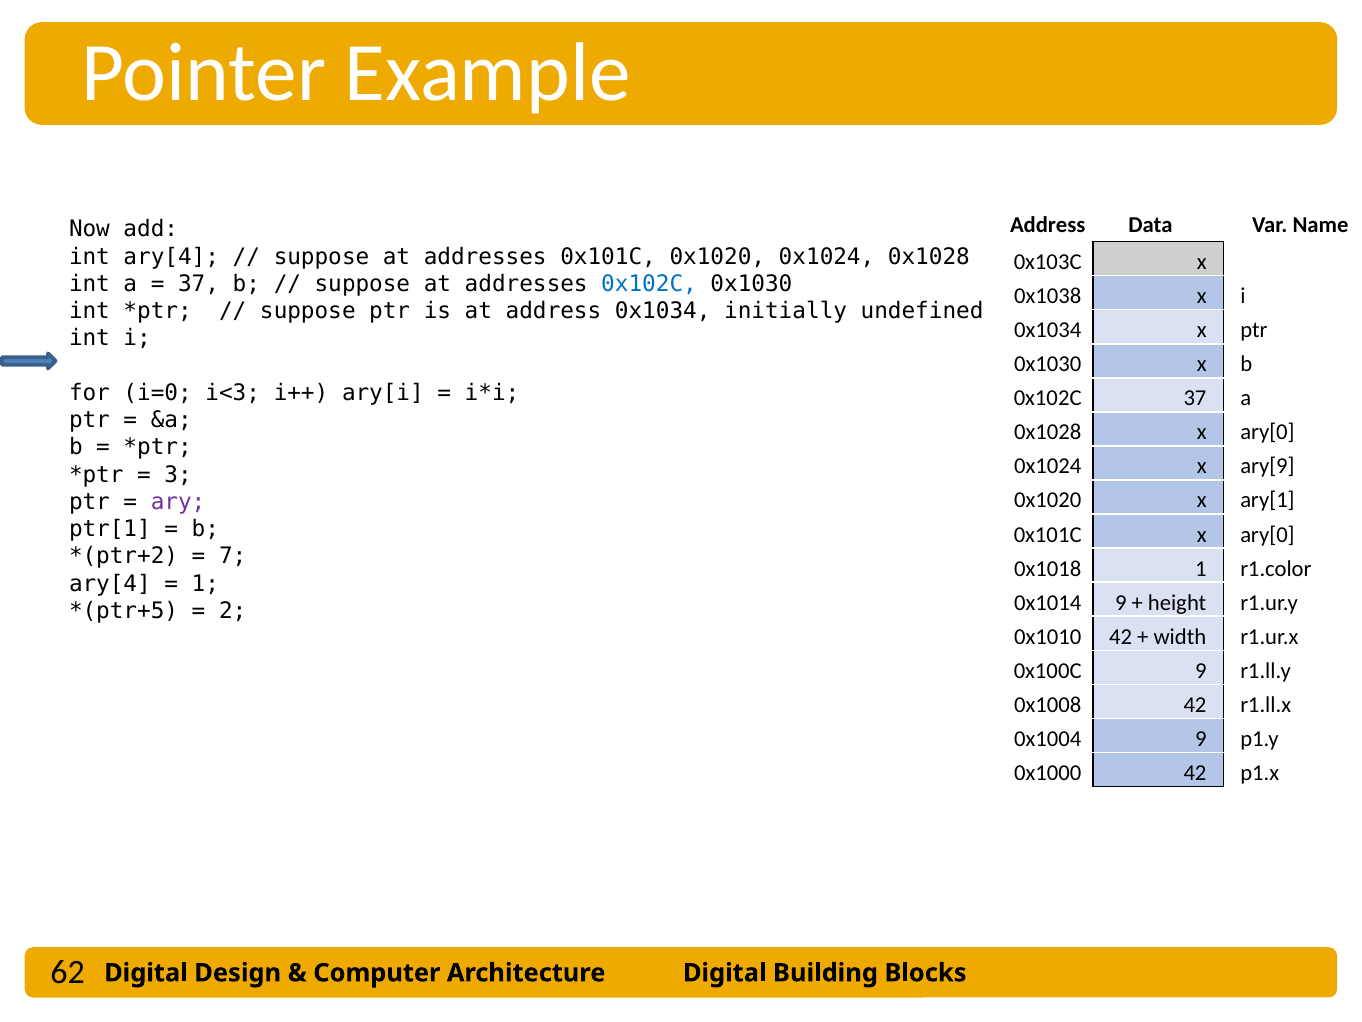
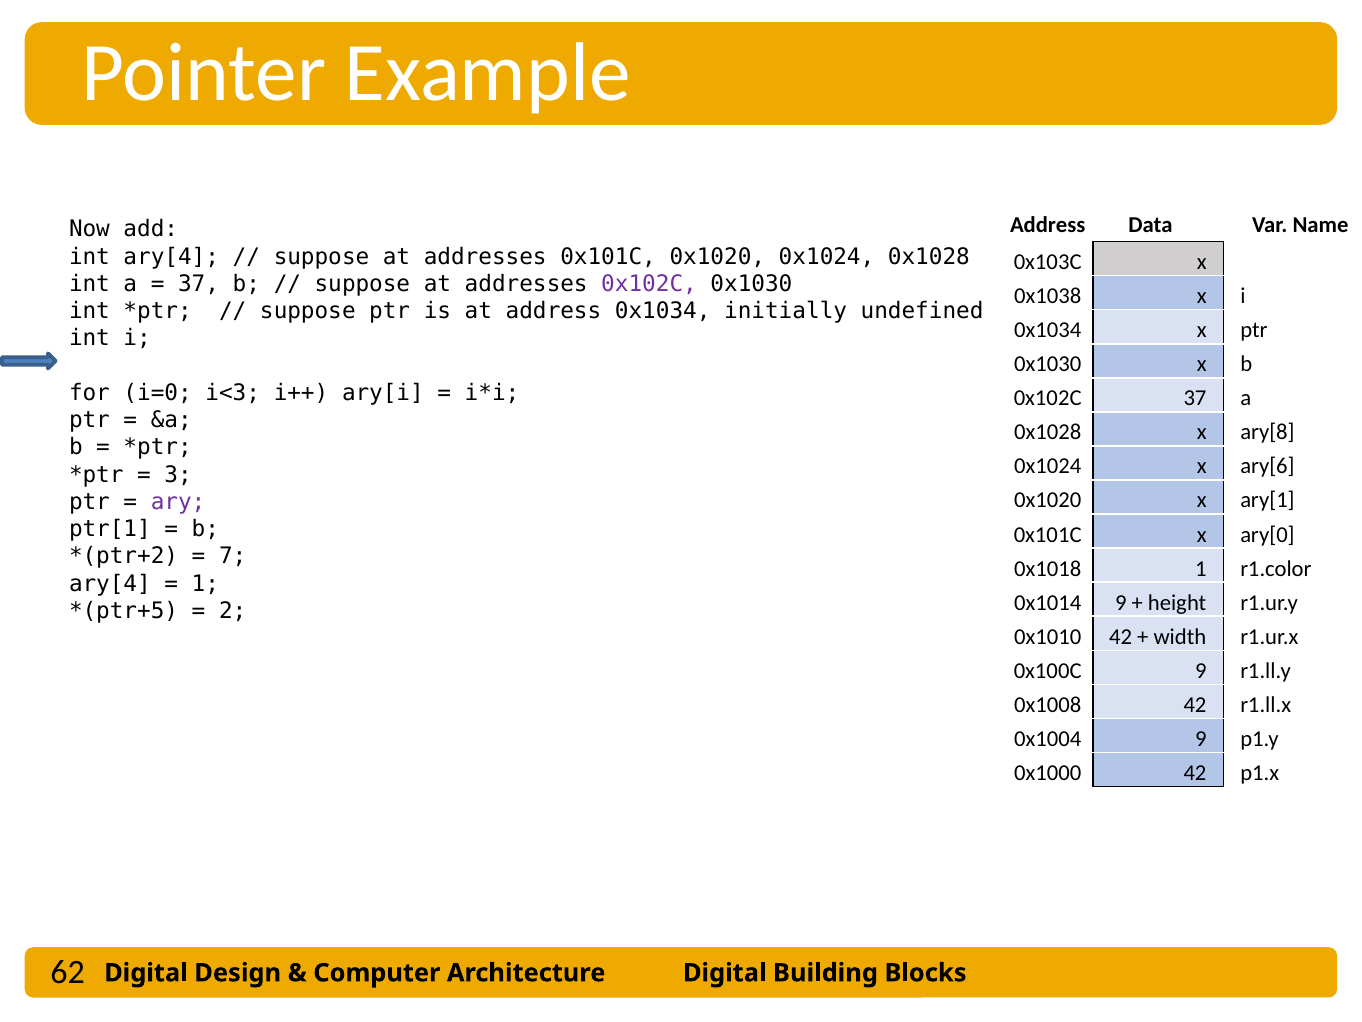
0x102C at (649, 284) colour: blue -> purple
0x1028 x ary[0: ary[0 -> ary[8
ary[9: ary[9 -> ary[6
